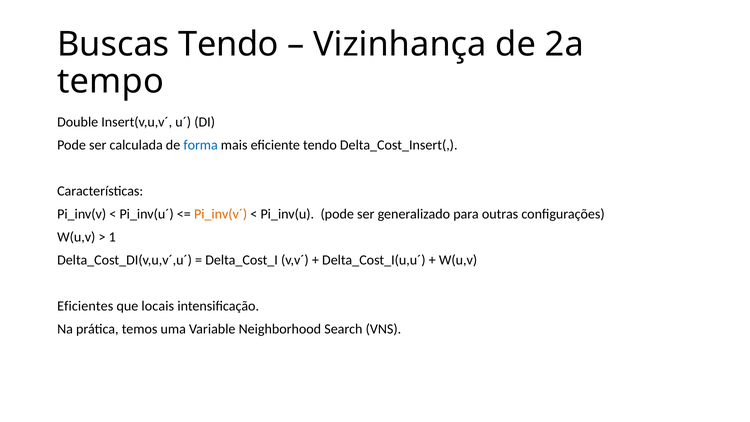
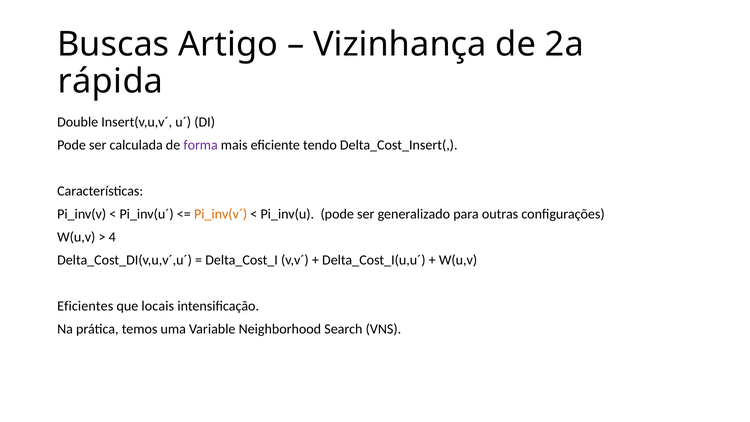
Buscas Tendo: Tendo -> Artigo
tempo: tempo -> rápida
forma colour: blue -> purple
1: 1 -> 4
